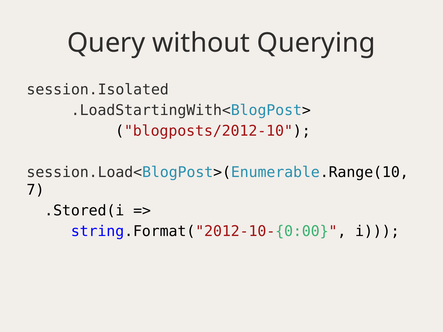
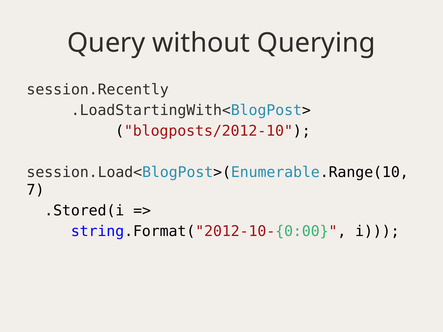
session.Isolated: session.Isolated -> session.Recently
